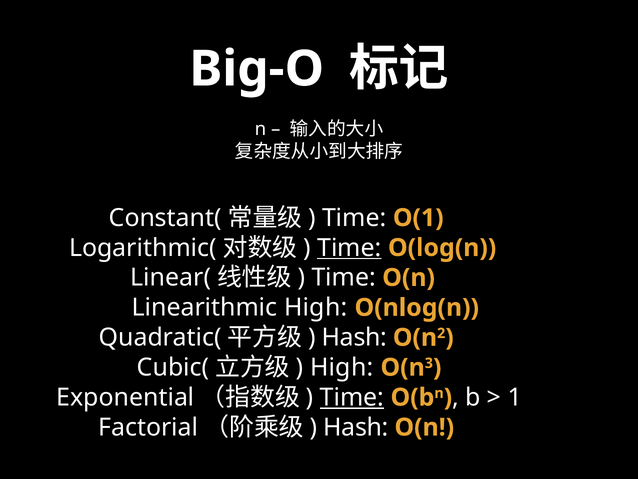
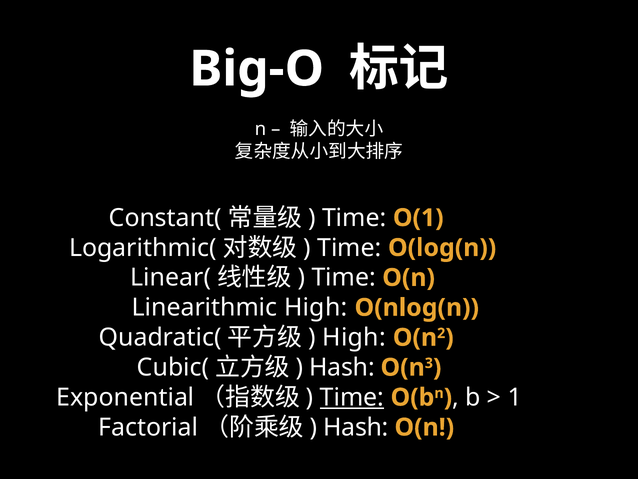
Time at (349, 248) underline: present -> none
Hash at (354, 337): Hash -> High
High at (342, 367): High -> Hash
